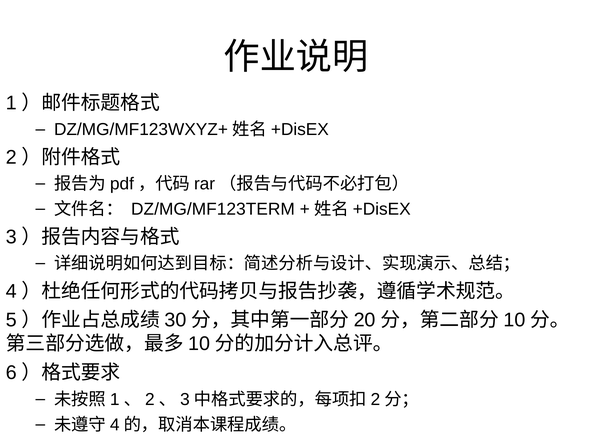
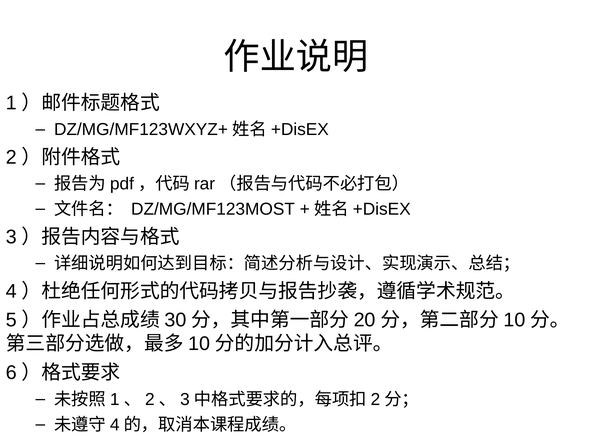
DZ/MG/MF123TERM: DZ/MG/MF123TERM -> DZ/MG/MF123MOST
